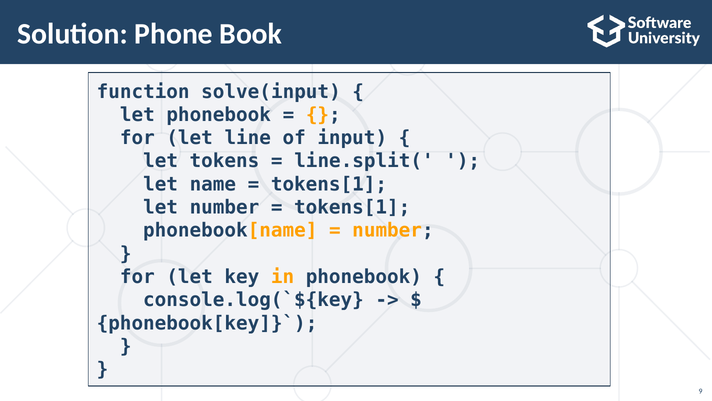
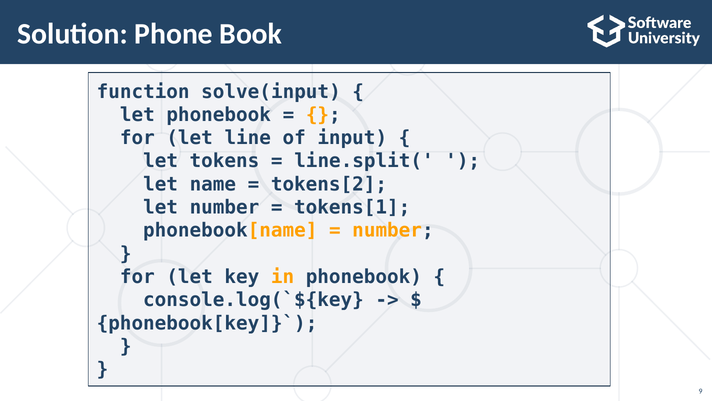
tokens[1 at (329, 184): tokens[1 -> tokens[2
